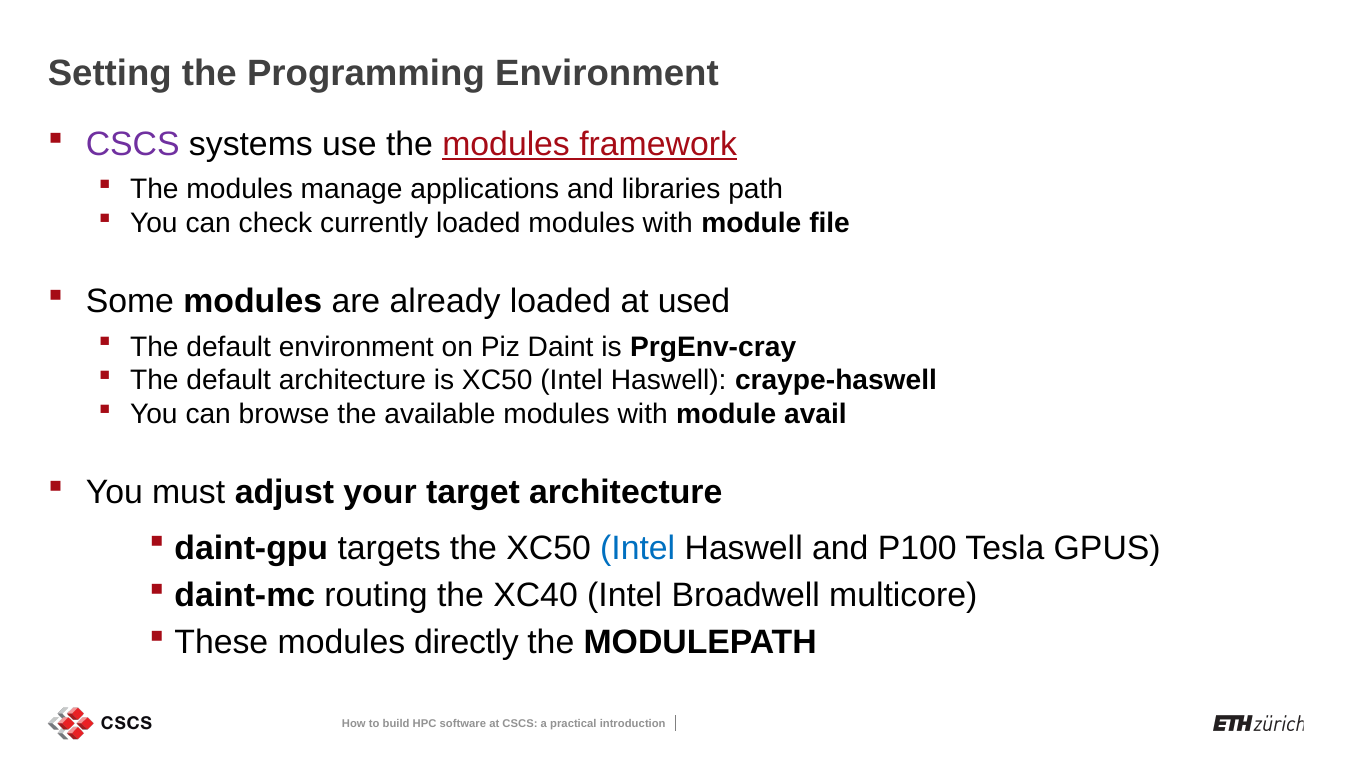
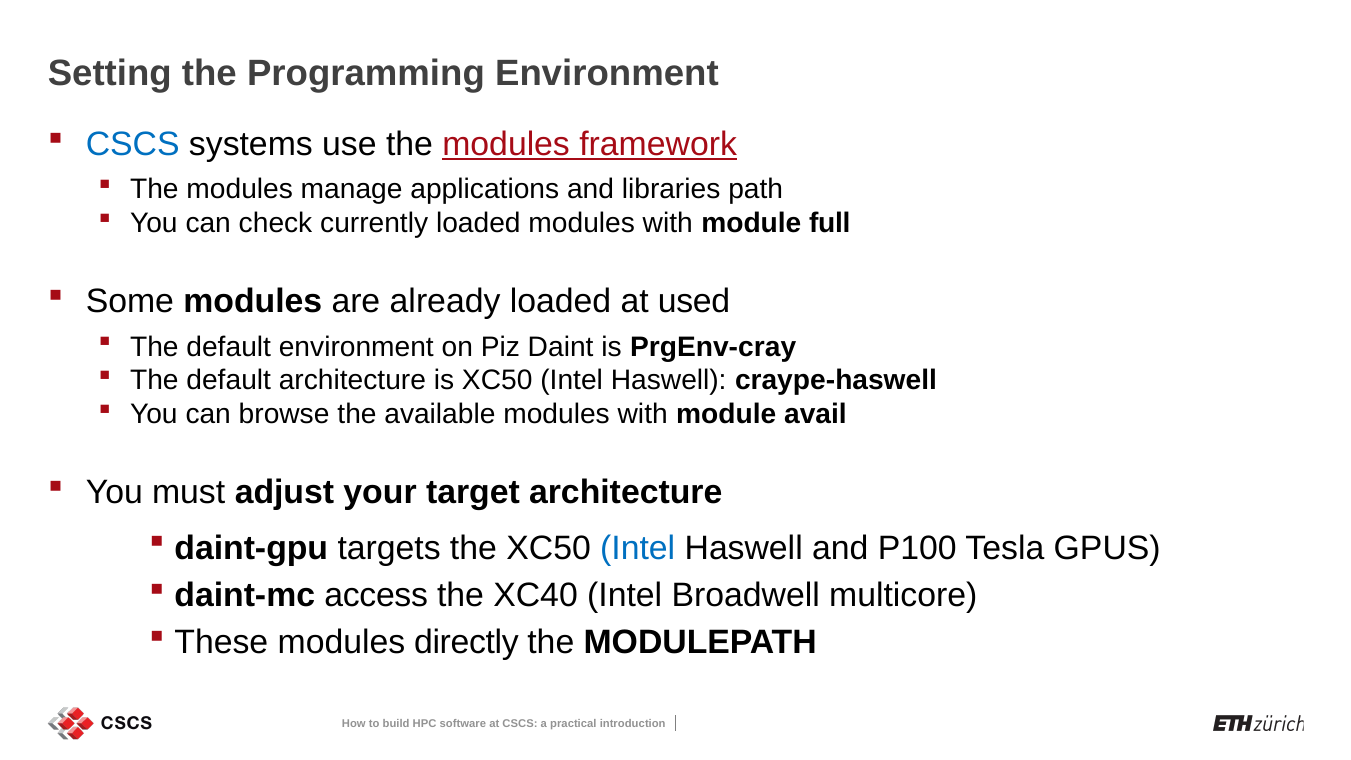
CSCS at (133, 144) colour: purple -> blue
file: file -> full
routing: routing -> access
